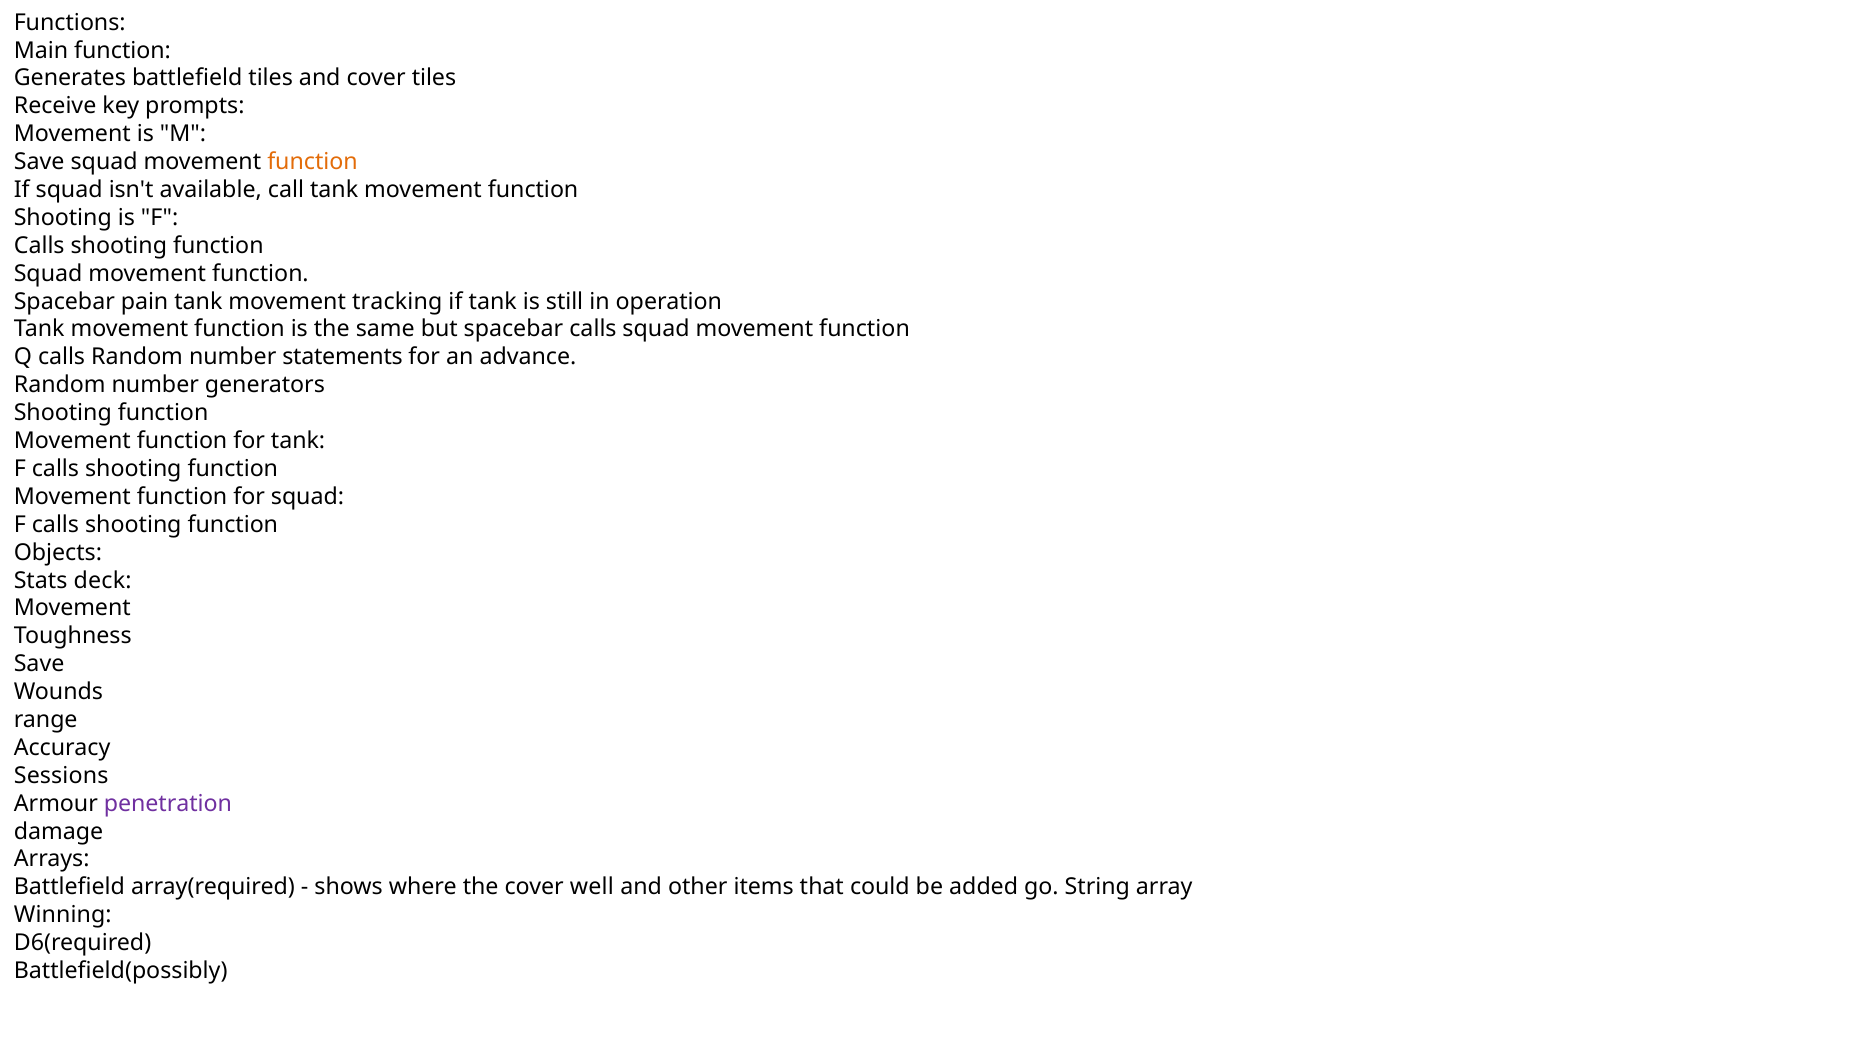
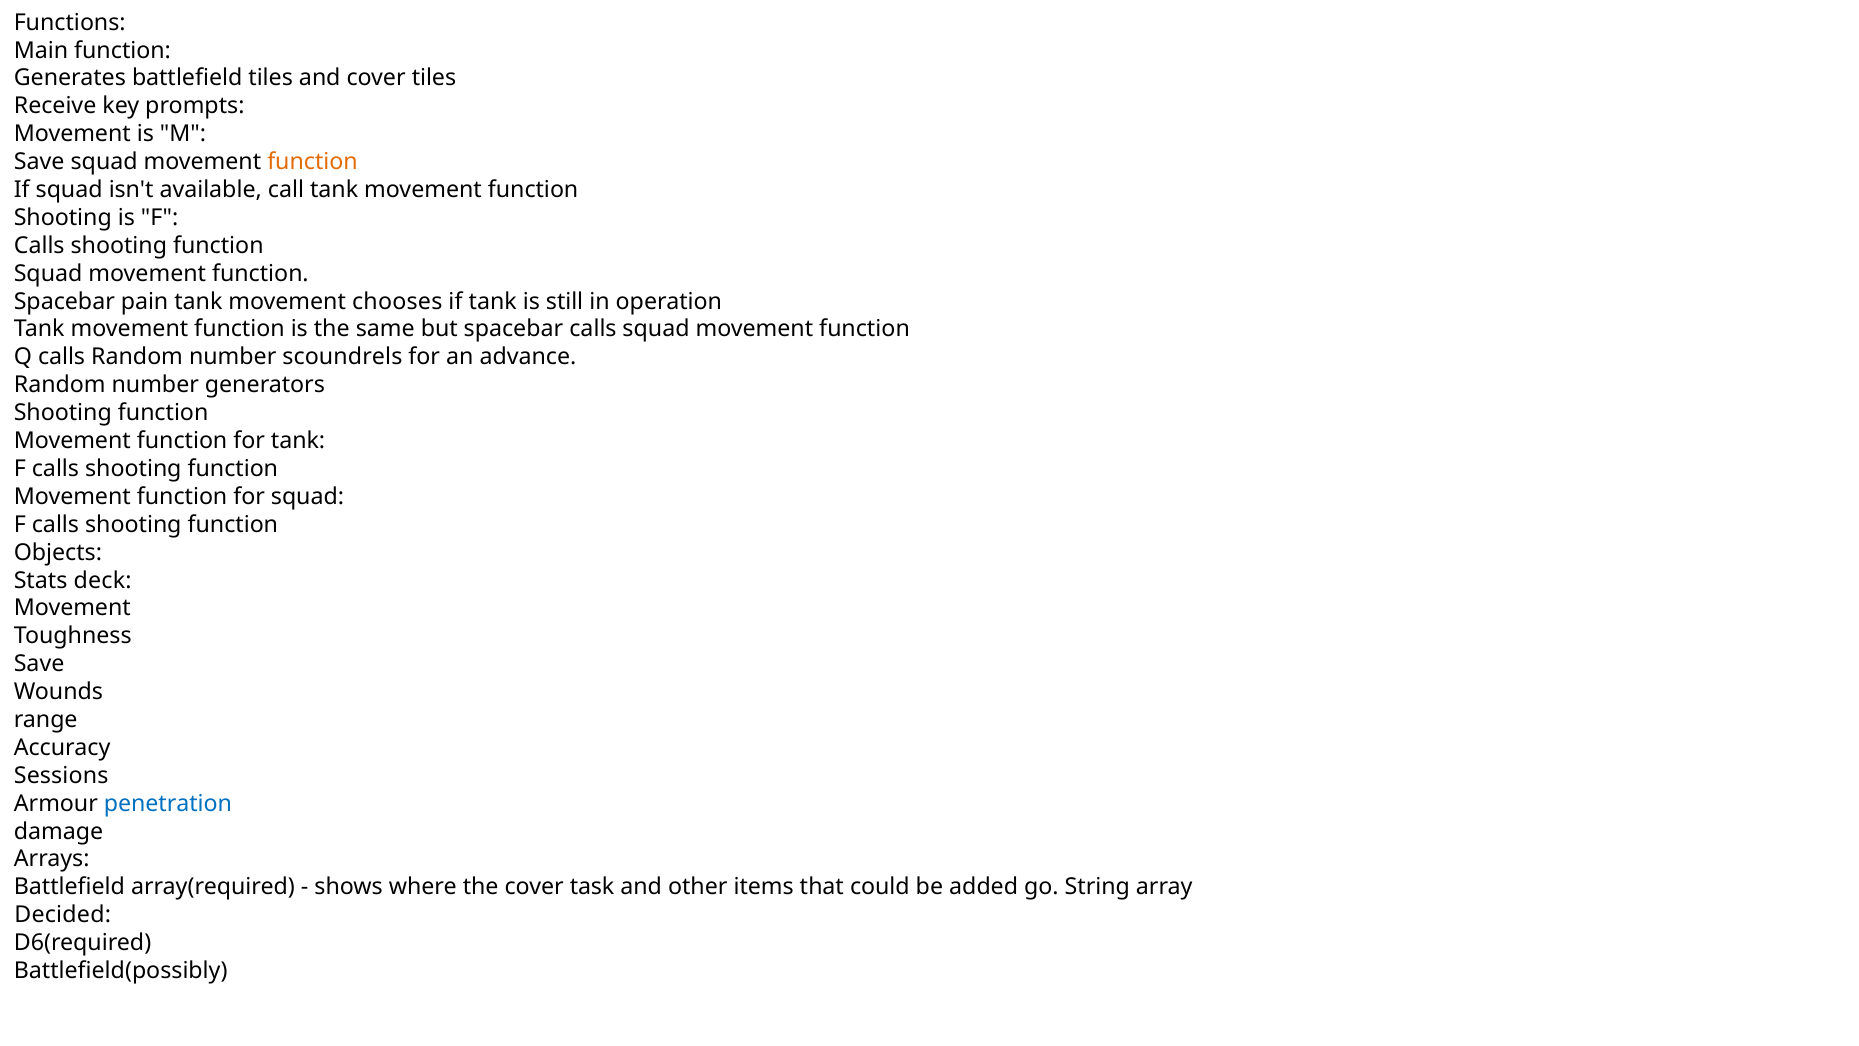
tracking: tracking -> chooses
statements: statements -> scoundrels
penetration colour: purple -> blue
well: well -> task
Winning: Winning -> Decided
